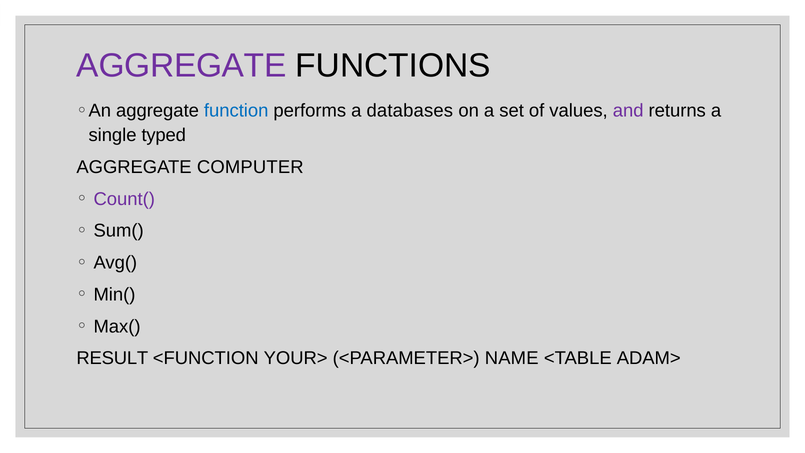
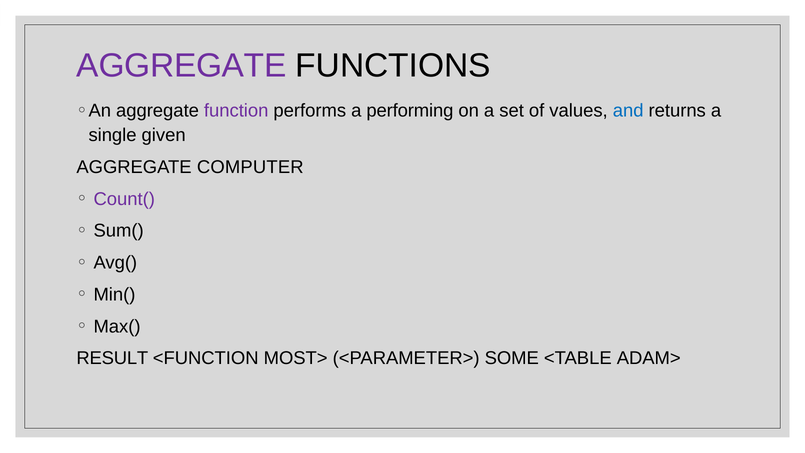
function colour: blue -> purple
databases: databases -> performing
and colour: purple -> blue
typed: typed -> given
YOUR>: YOUR> -> MOST>
NAME: NAME -> SOME
